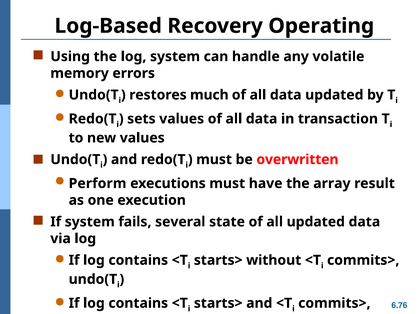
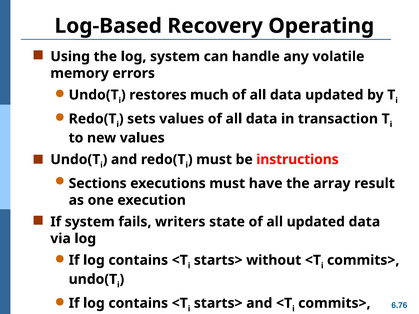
overwritten: overwritten -> instructions
Perform: Perform -> Sections
several: several -> writers
